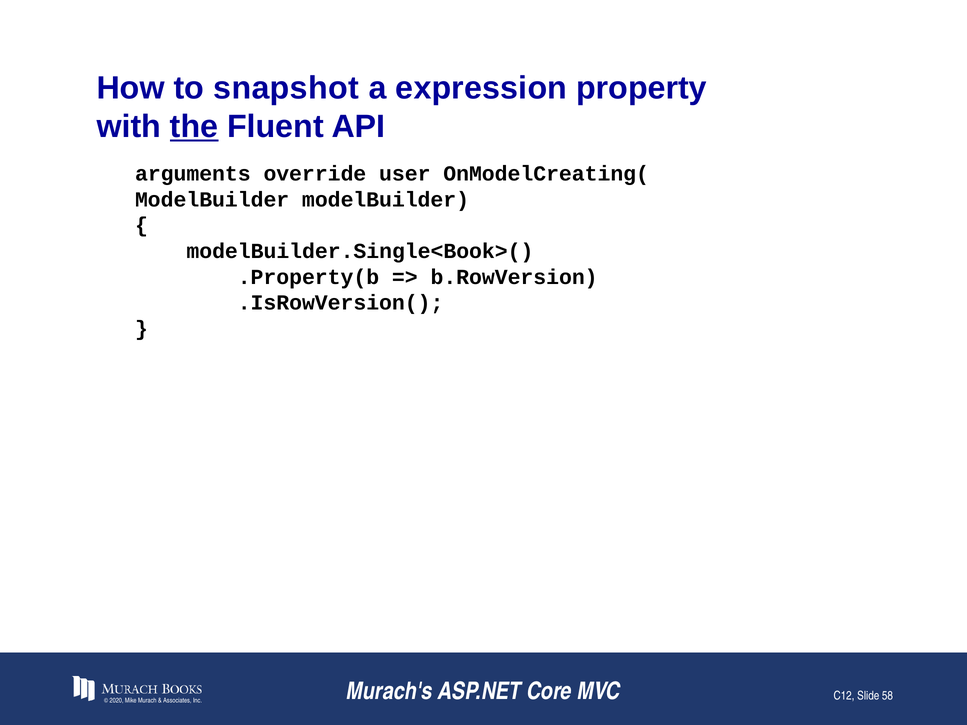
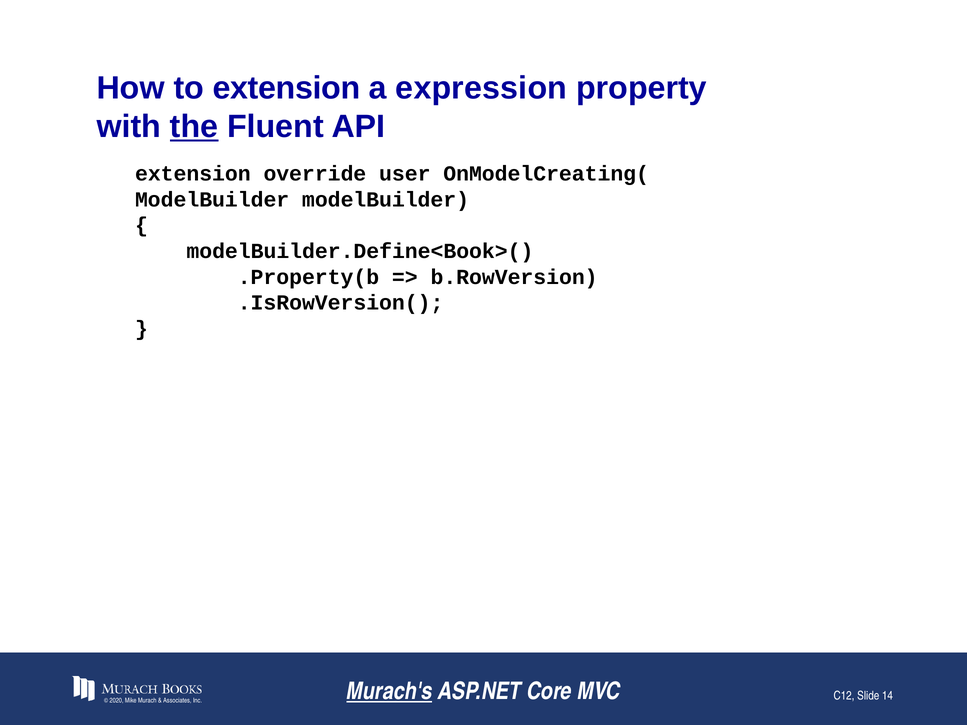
to snapshot: snapshot -> extension
arguments at (193, 174): arguments -> extension
modelBuilder.Single<Book>(: modelBuilder.Single<Book>( -> modelBuilder.Define<Book>(
Murach's underline: none -> present
58: 58 -> 14
